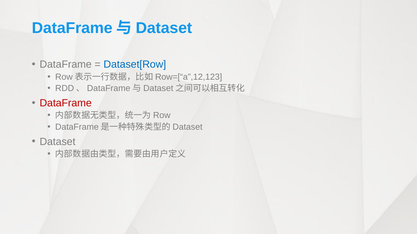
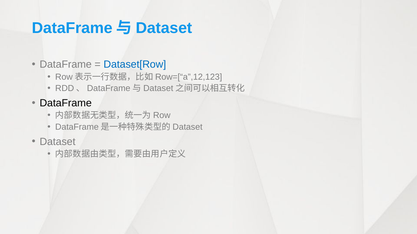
DataFrame at (66, 103) colour: red -> black
